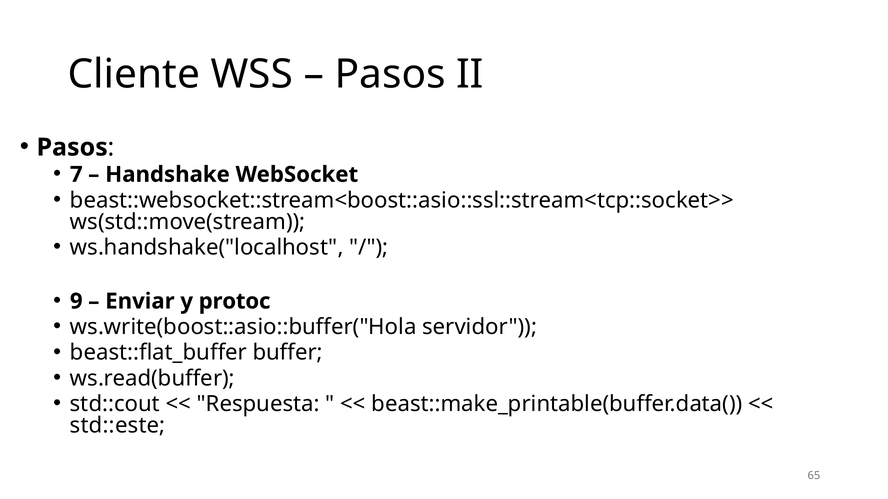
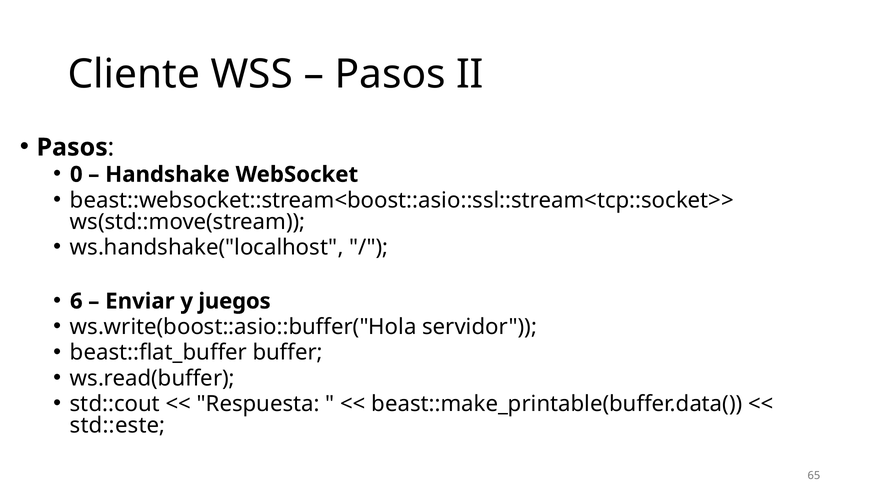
7: 7 -> 0
9: 9 -> 6
protoc: protoc -> juegos
